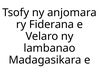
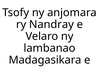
Fiderana: Fiderana -> Nandray
